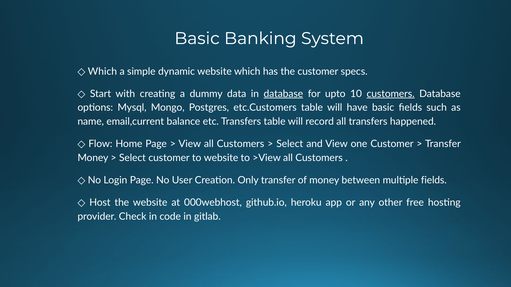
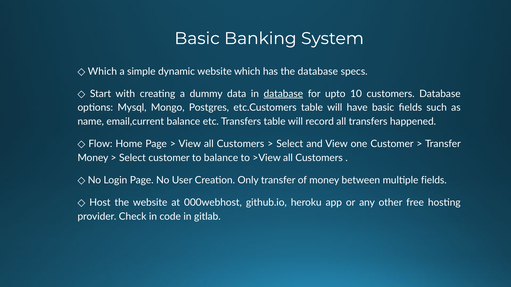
the customer: customer -> database
customers at (391, 94) underline: present -> none
to website: website -> balance
